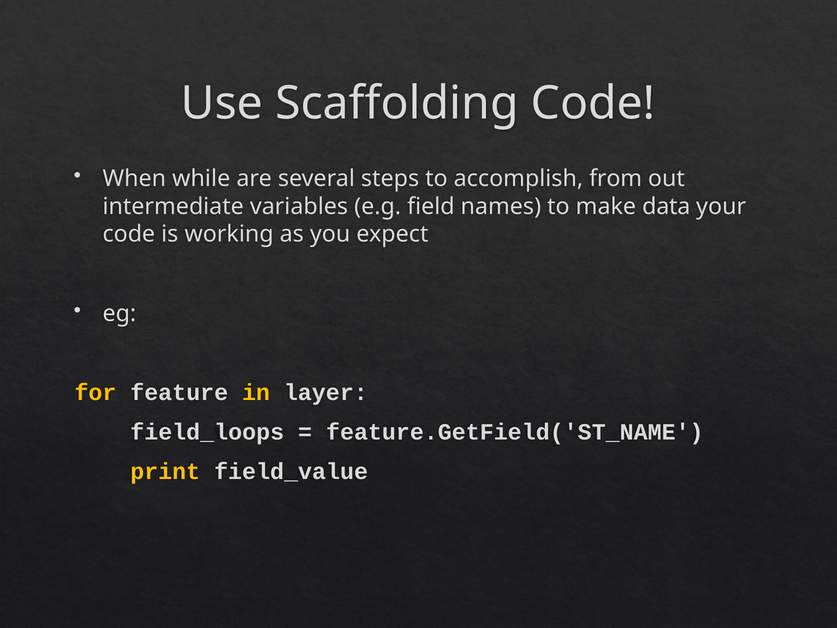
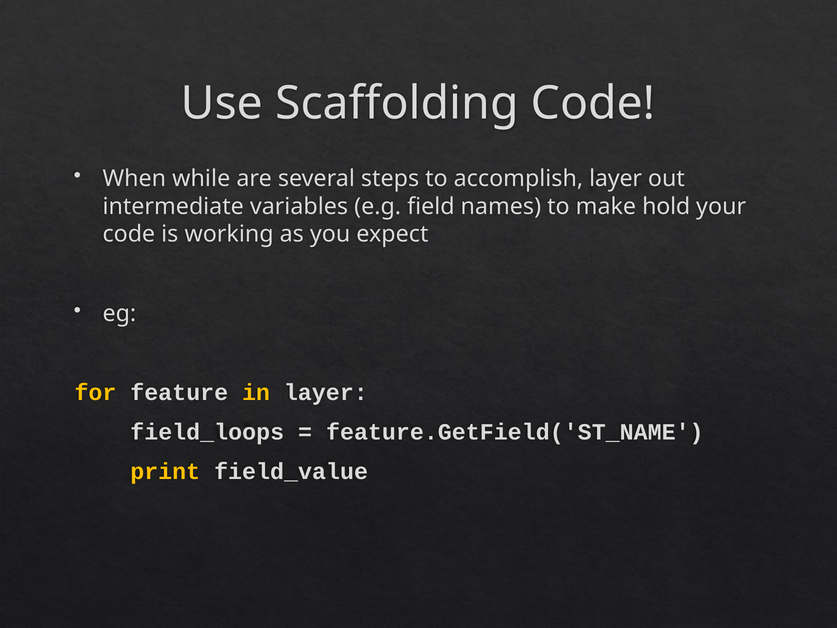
accomplish from: from -> layer
data: data -> hold
